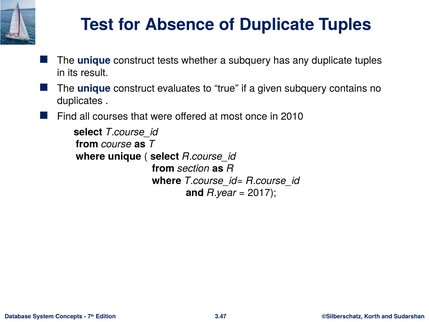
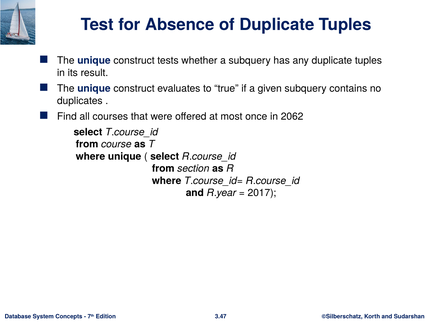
2010: 2010 -> 2062
